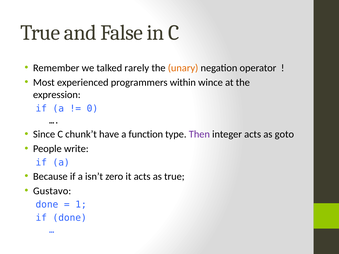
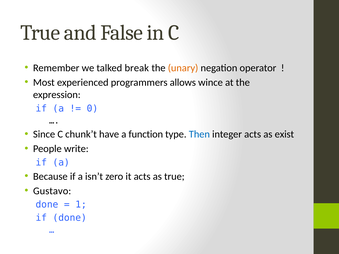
rarely: rarely -> break
within: within -> allows
Then colour: purple -> blue
goto: goto -> exist
